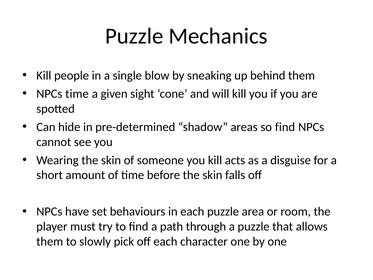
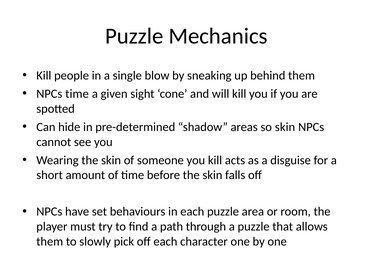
so find: find -> skin
